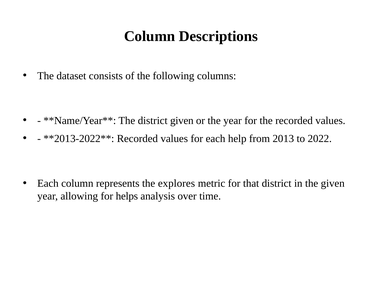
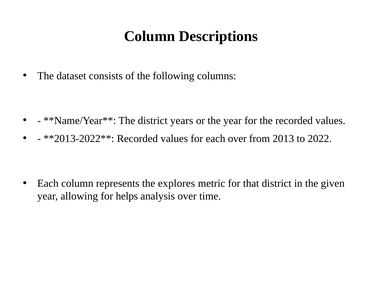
district given: given -> years
each help: help -> over
